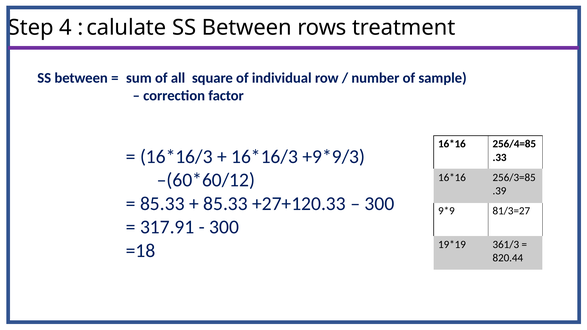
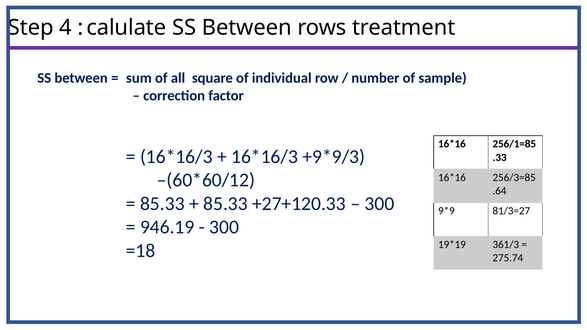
256/4=85: 256/4=85 -> 256/1=85
.39: .39 -> .64
317.91: 317.91 -> 946.19
820.44: 820.44 -> 275.74
